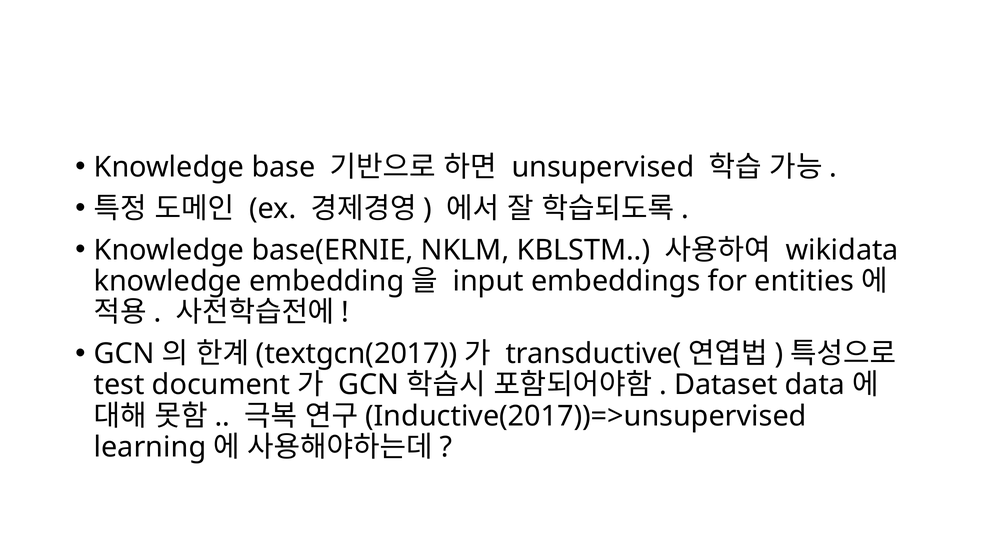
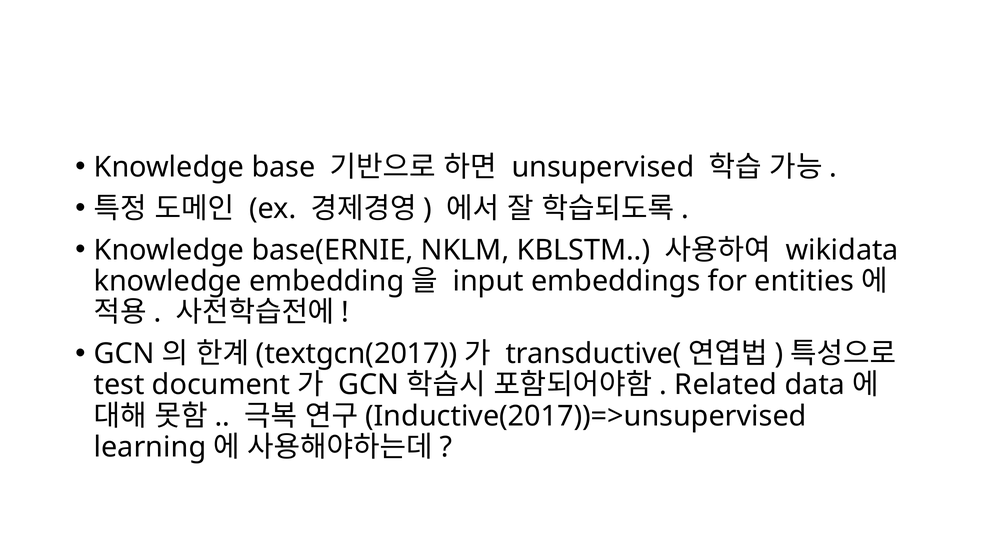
Dataset: Dataset -> Related
